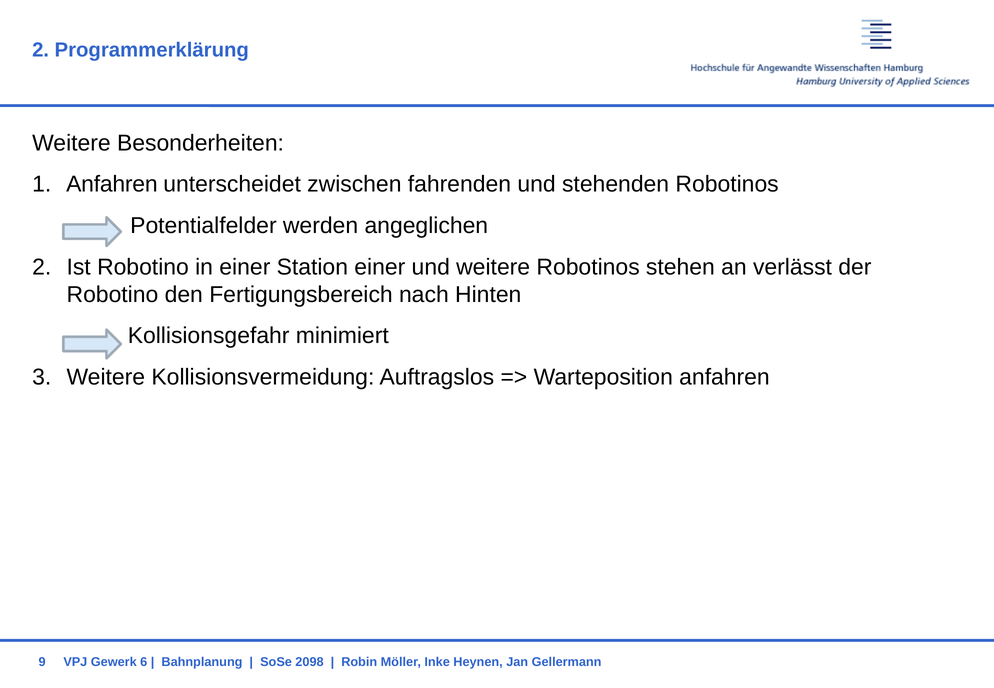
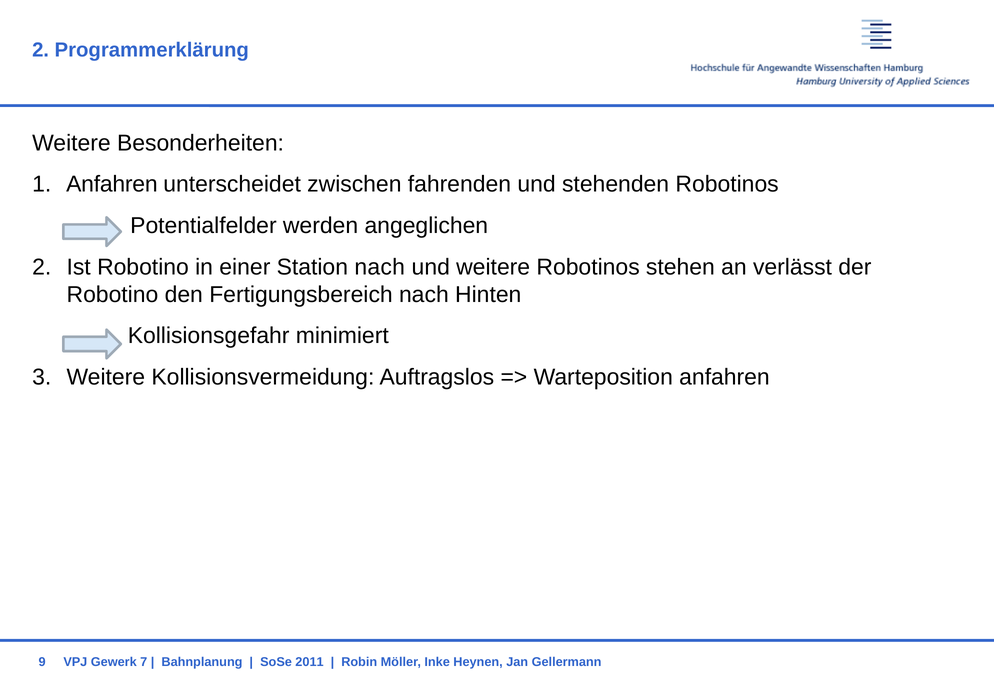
Station einer: einer -> nach
6: 6 -> 7
2098: 2098 -> 2011
